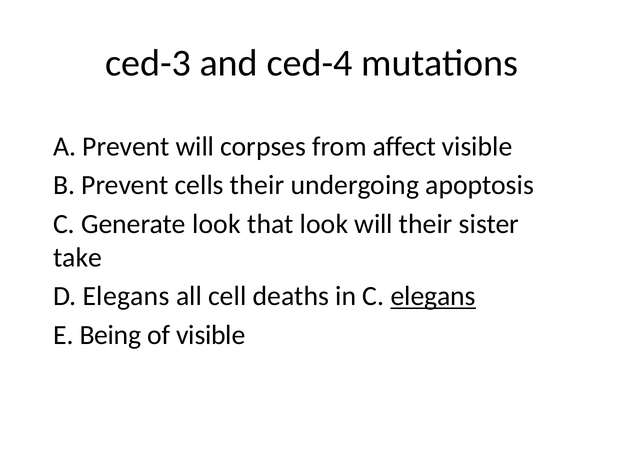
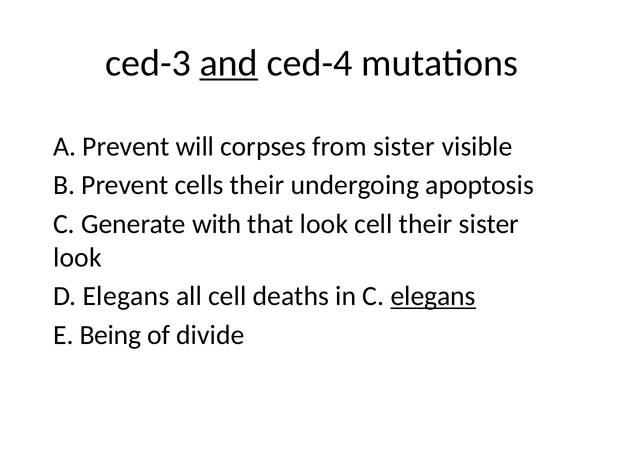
and underline: none -> present
from affect: affect -> sister
Generate look: look -> with
look will: will -> cell
take at (78, 257): take -> look
of visible: visible -> divide
